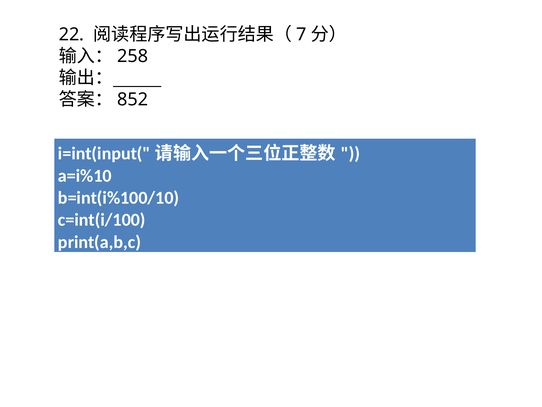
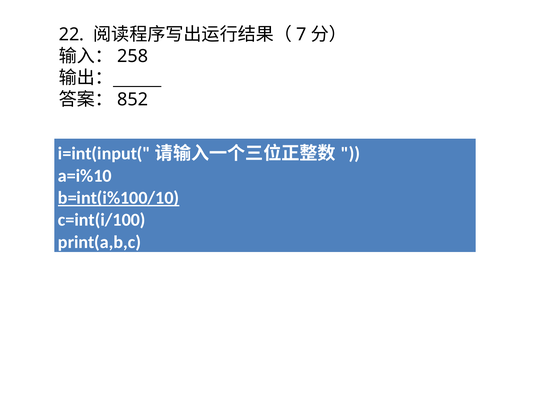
b=int(i%100/10 underline: none -> present
